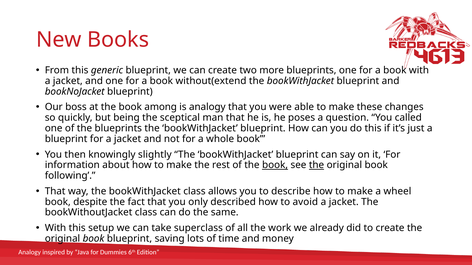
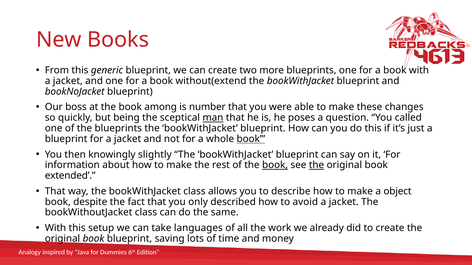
is analogy: analogy -> number
man underline: none -> present
book at (251, 139) underline: none -> present
following: following -> extended
wheel: wheel -> object
superclass: superclass -> languages
